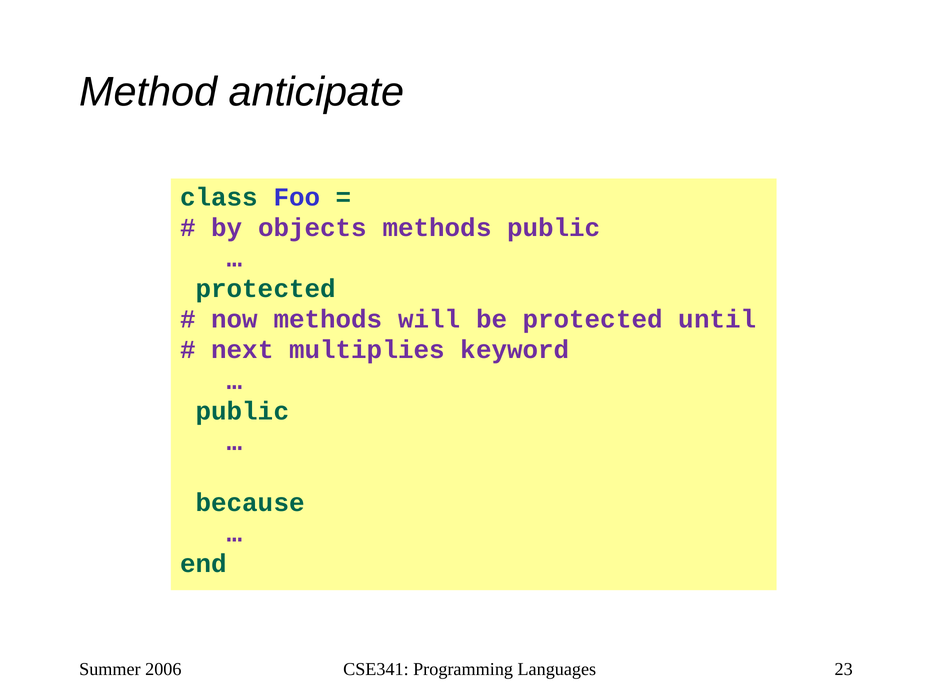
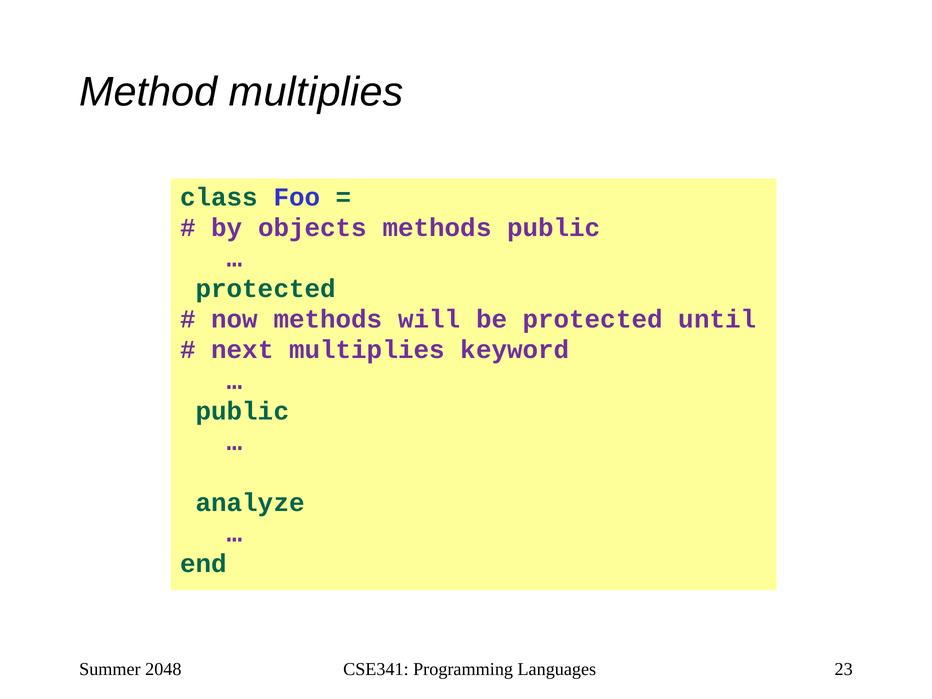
Method anticipate: anticipate -> multiplies
because: because -> analyze
2006: 2006 -> 2048
